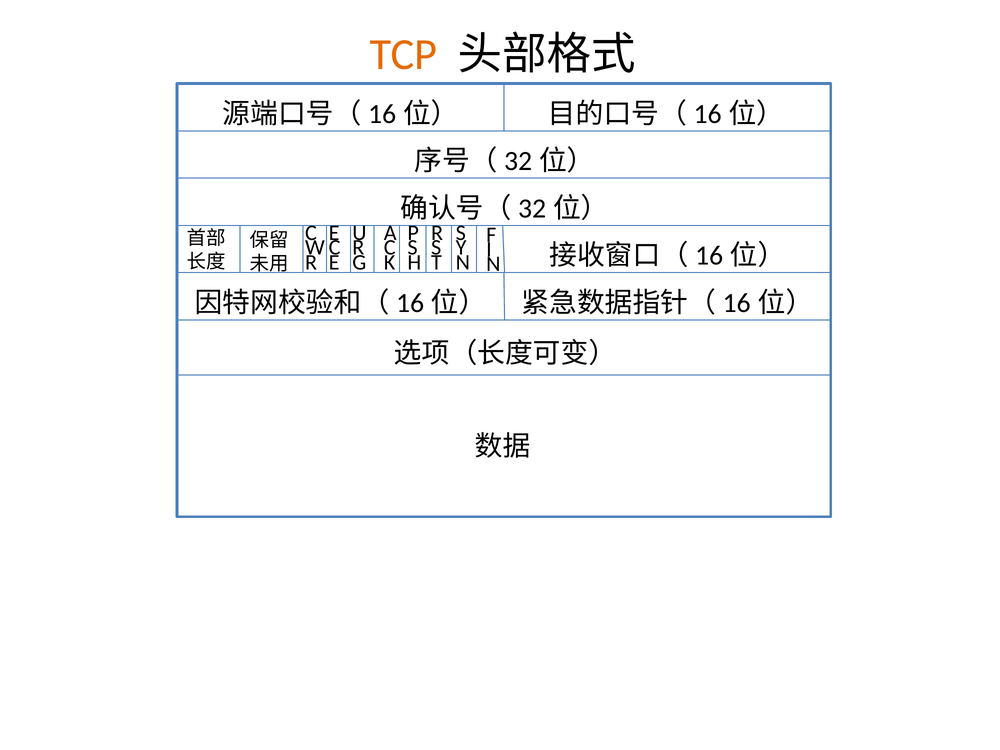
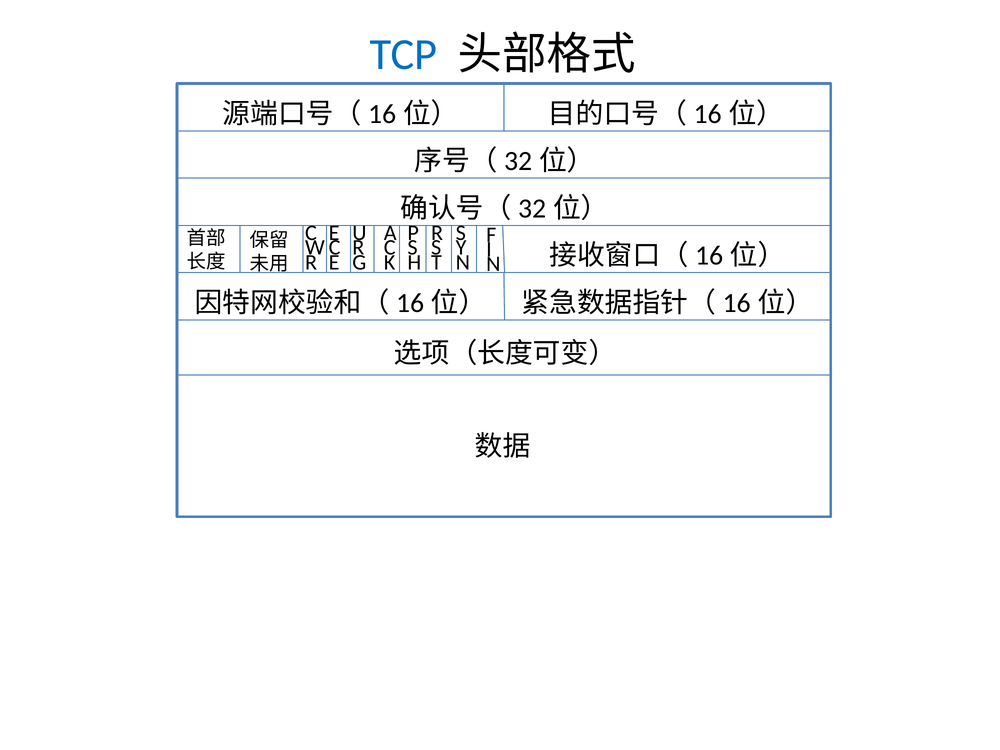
TCP colour: orange -> blue
